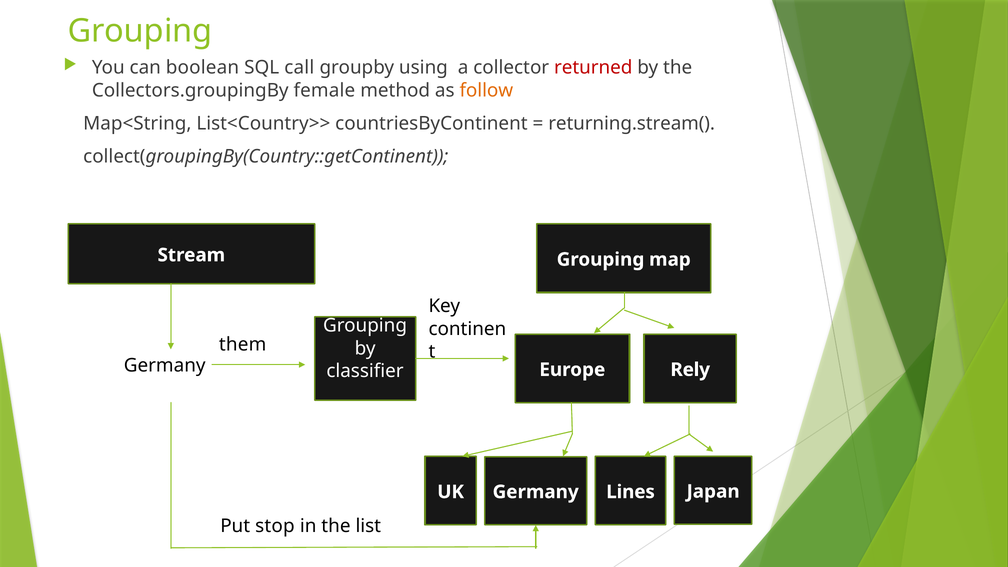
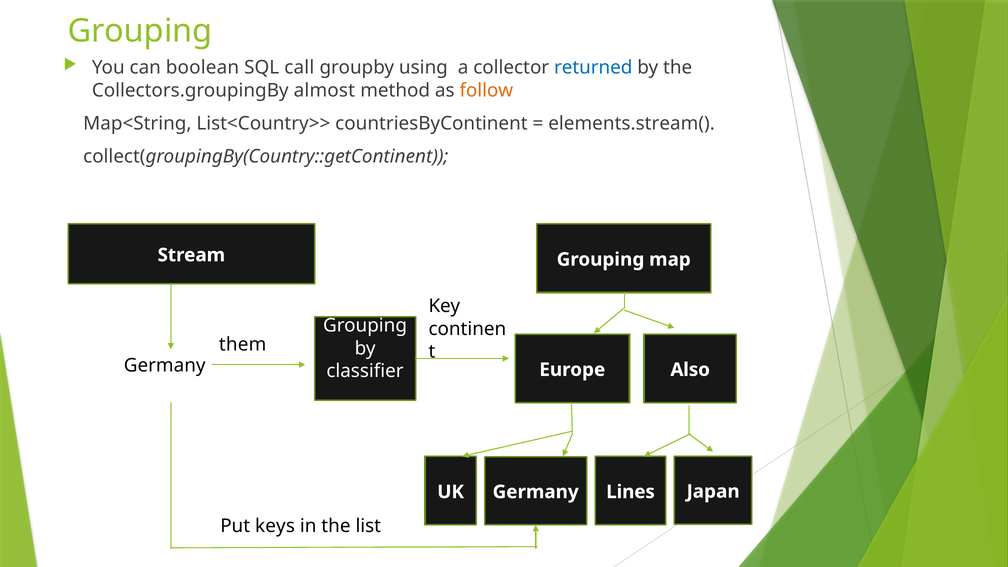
returned colour: red -> blue
female: female -> almost
returning.stream(: returning.stream( -> elements.stream(
Rely: Rely -> Also
stop: stop -> keys
